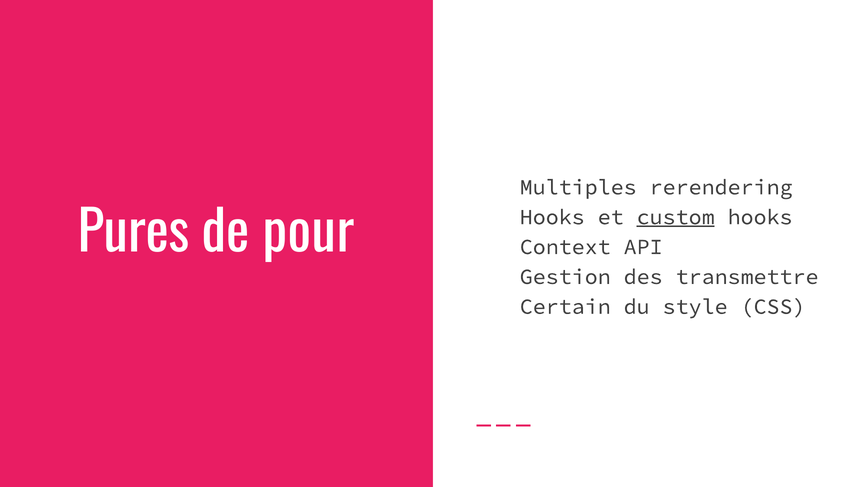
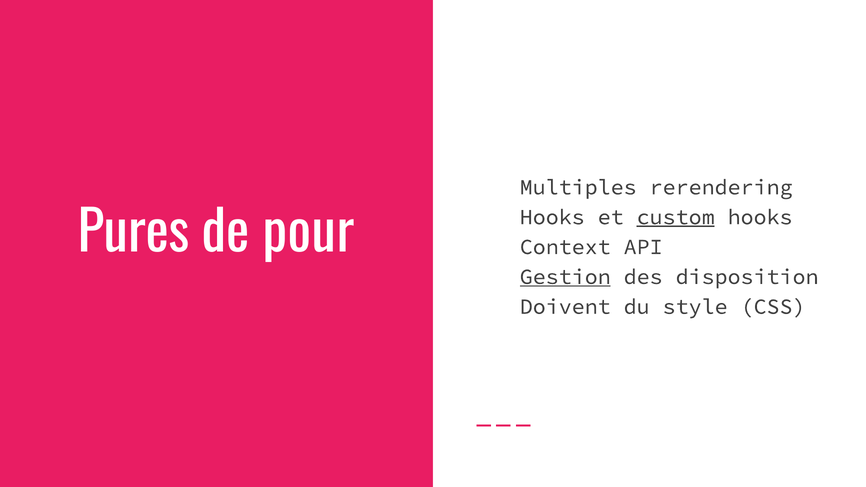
Gestion underline: none -> present
transmettre: transmettre -> disposition
Certain: Certain -> Doivent
